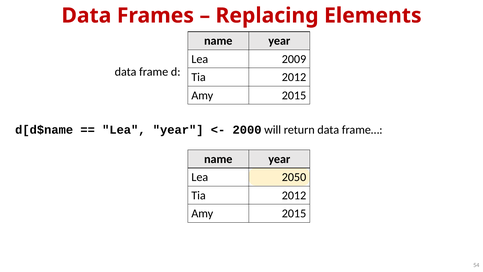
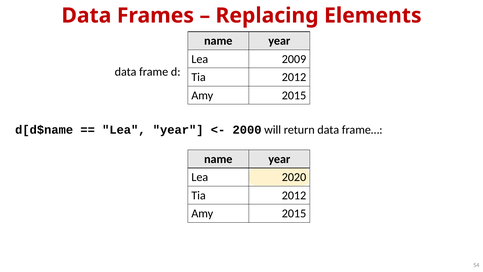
2050: 2050 -> 2020
